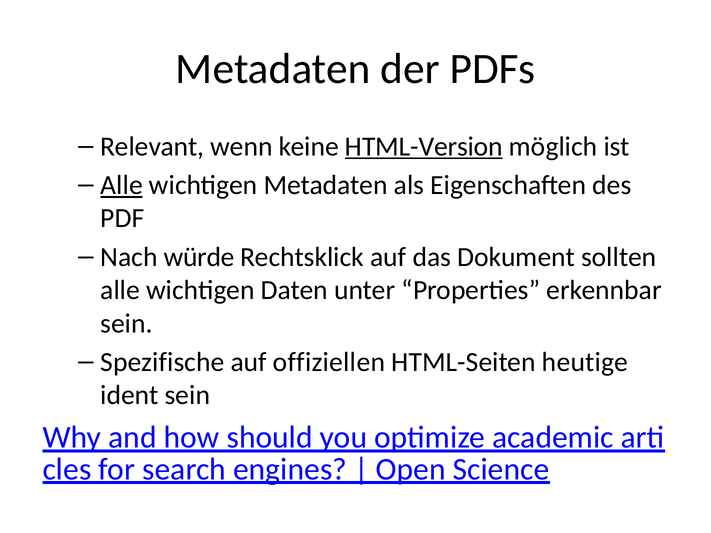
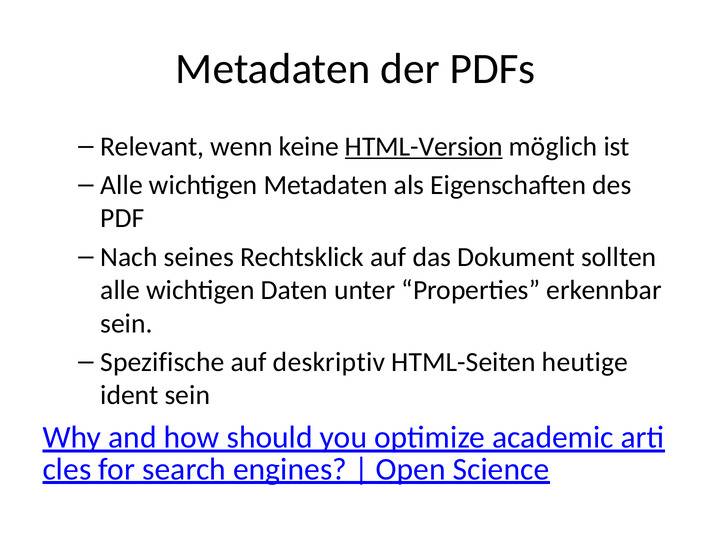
Alle at (122, 185) underline: present -> none
würde: würde -> seines
offiziellen: offiziellen -> deskriptiv
